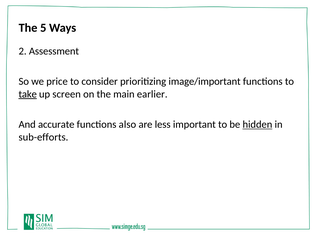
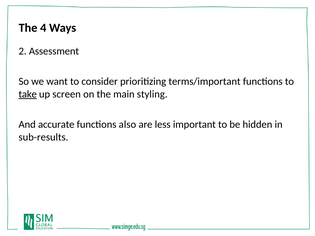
5: 5 -> 4
price: price -> want
image/important: image/important -> terms/important
earlier: earlier -> styling
hidden underline: present -> none
sub-efforts: sub-efforts -> sub-results
